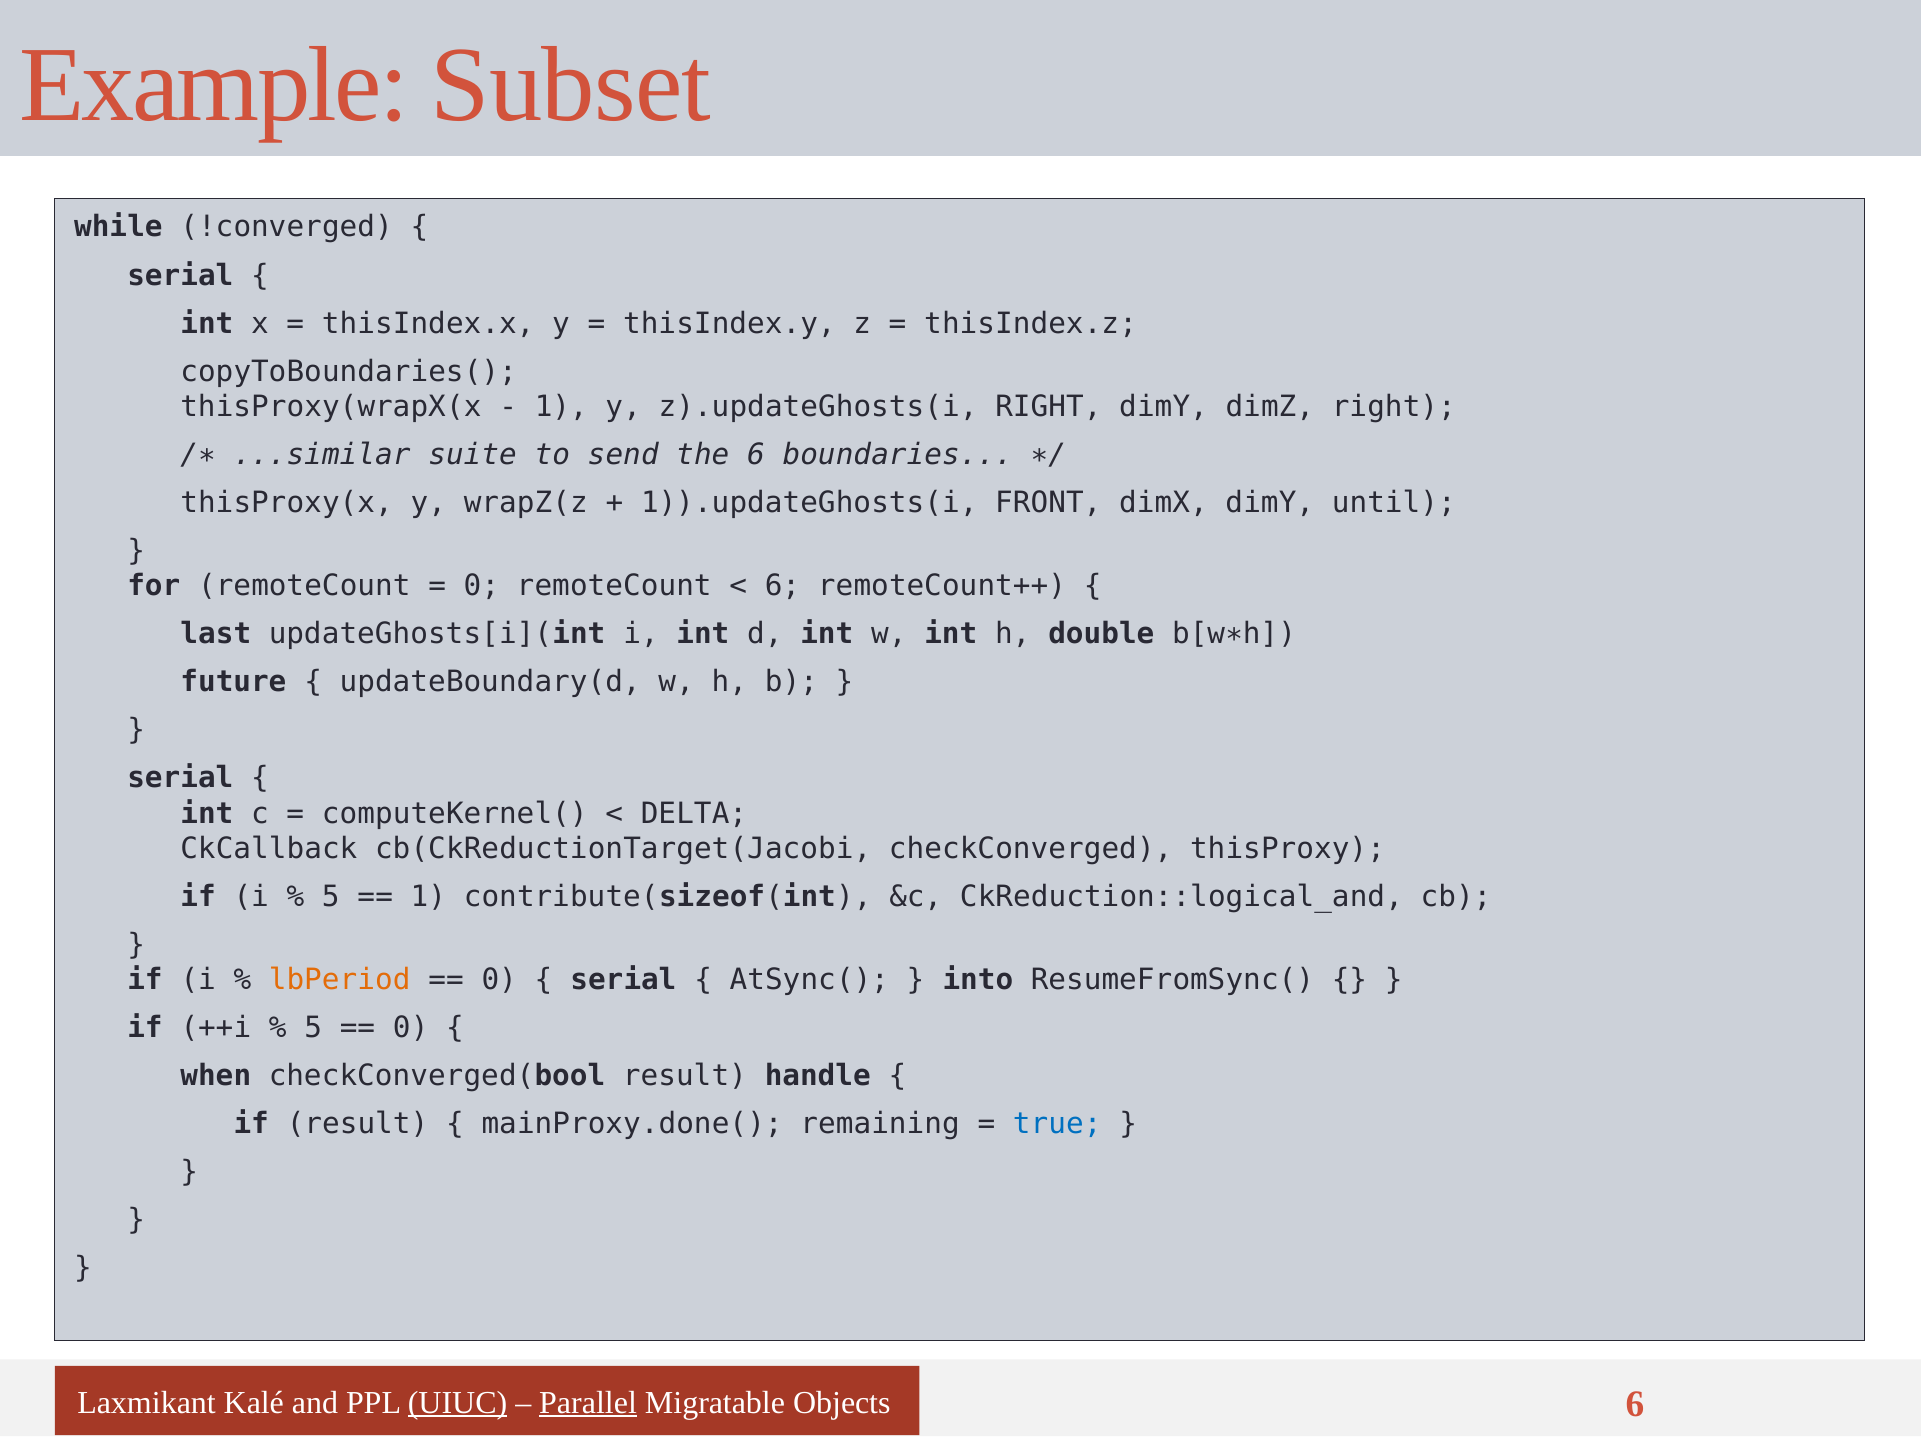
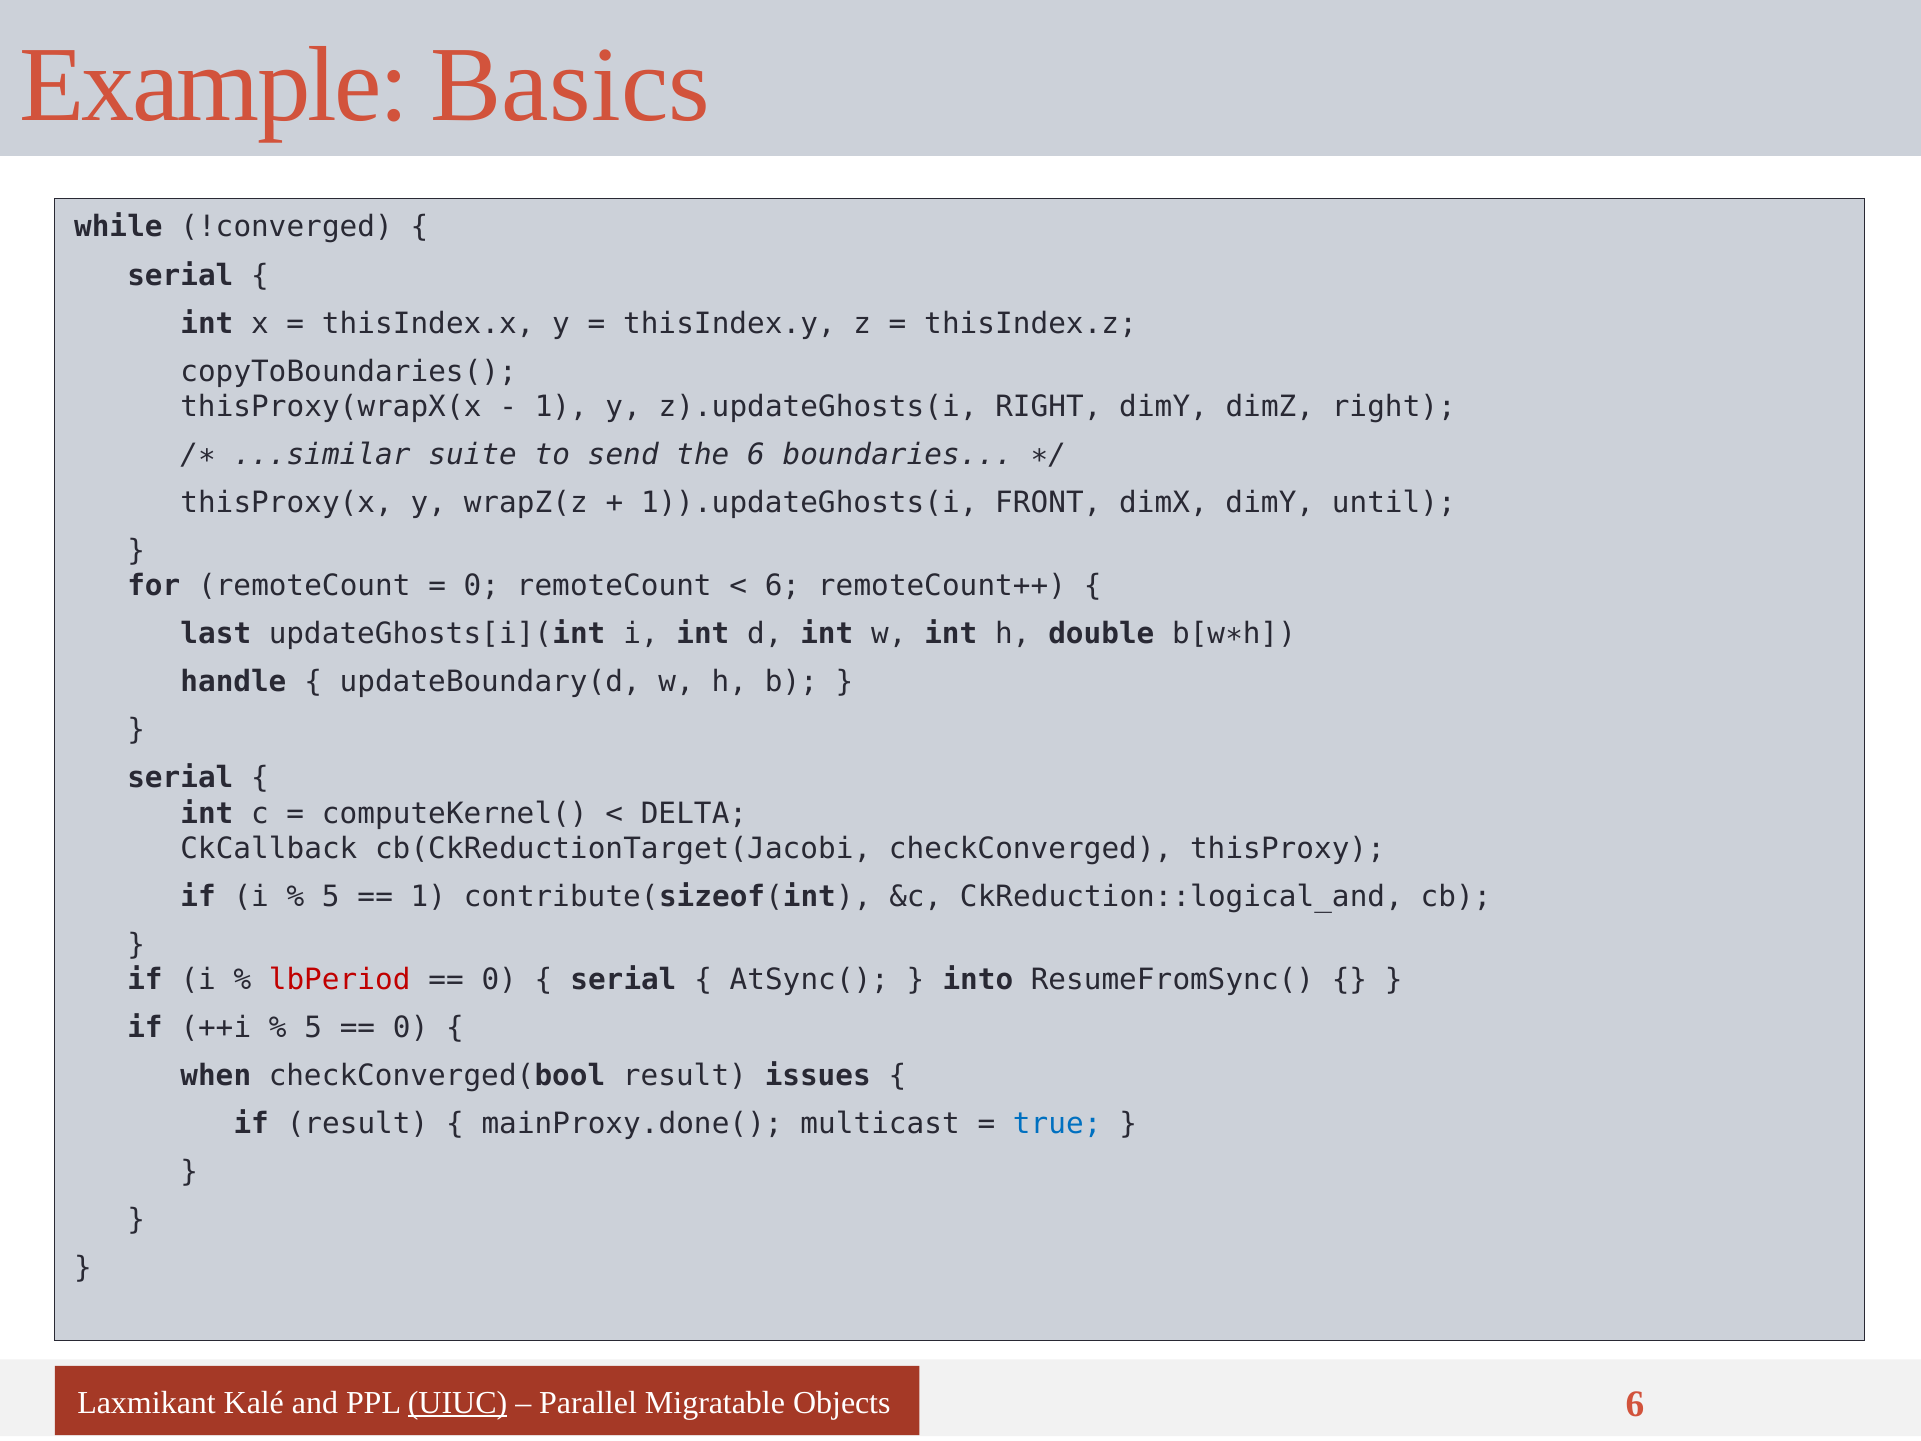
Subset: Subset -> Basics
future: future -> handle
lbPeriod colour: orange -> red
handle: handle -> issues
remaining: remaining -> multicast
Parallel underline: present -> none
